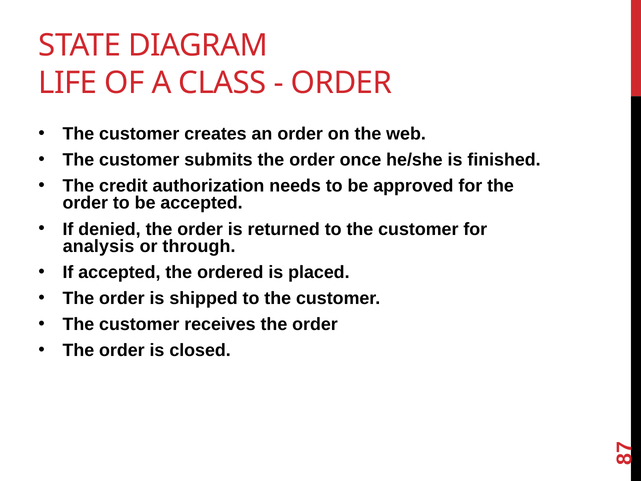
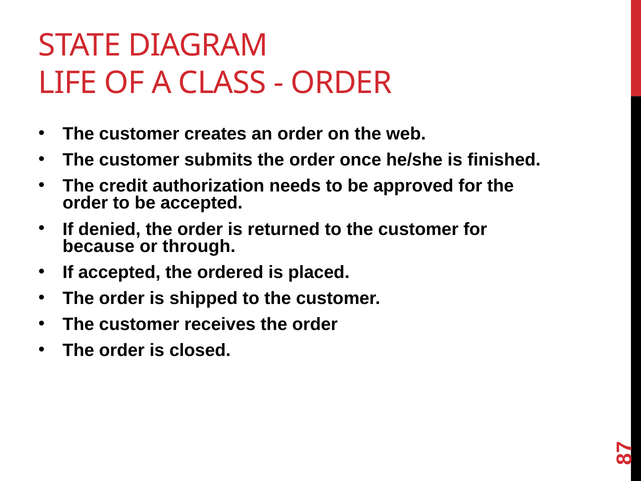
analysis: analysis -> because
